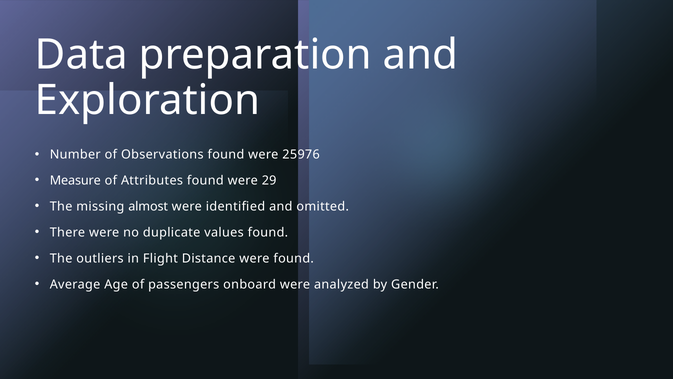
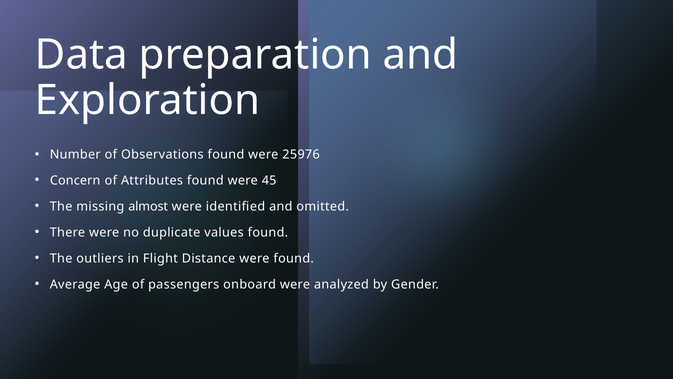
Measure: Measure -> Concern
29: 29 -> 45
